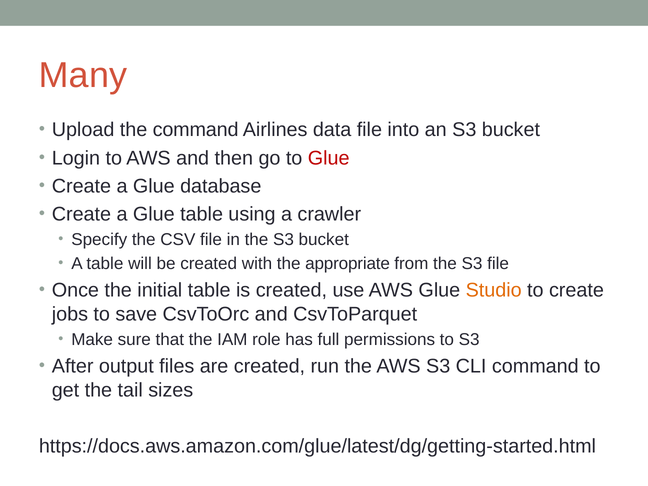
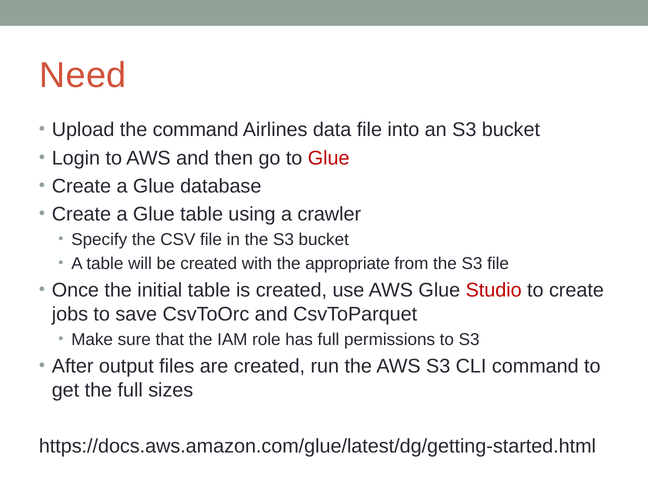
Many: Many -> Need
Studio colour: orange -> red
the tail: tail -> full
